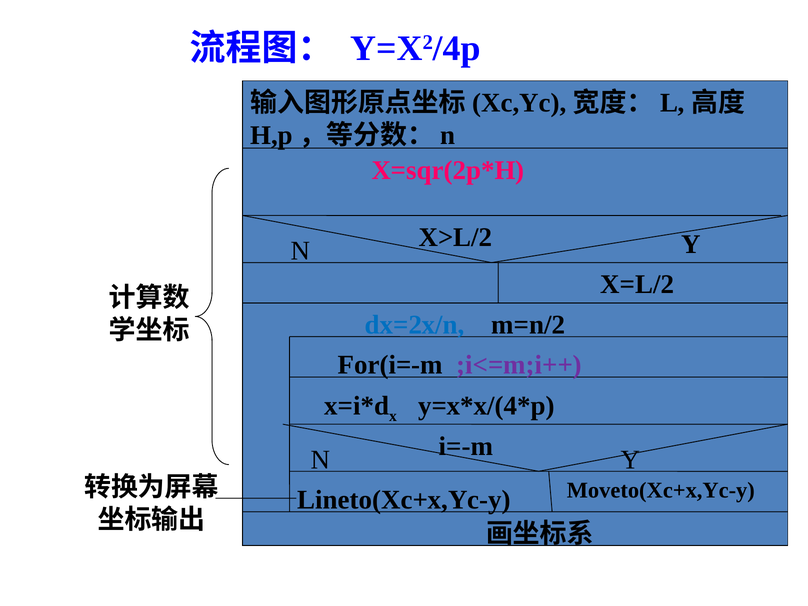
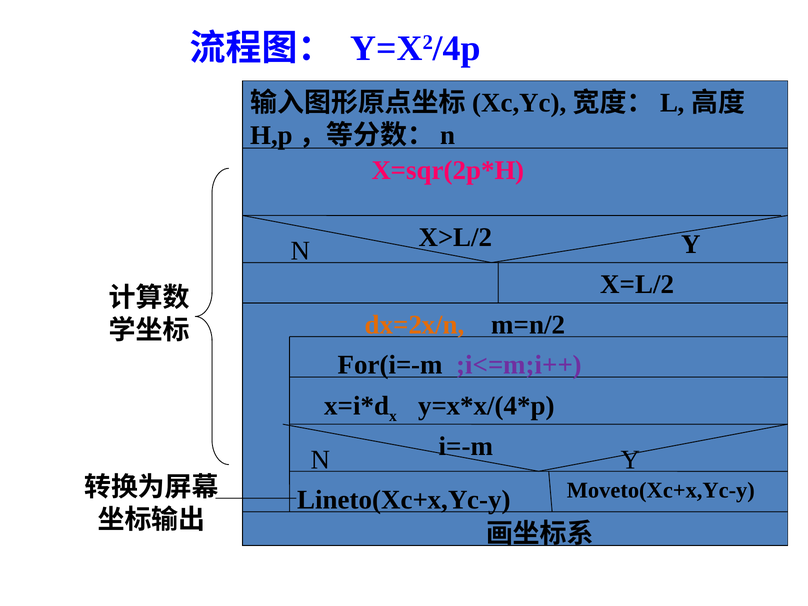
dx=2x/n colour: blue -> orange
